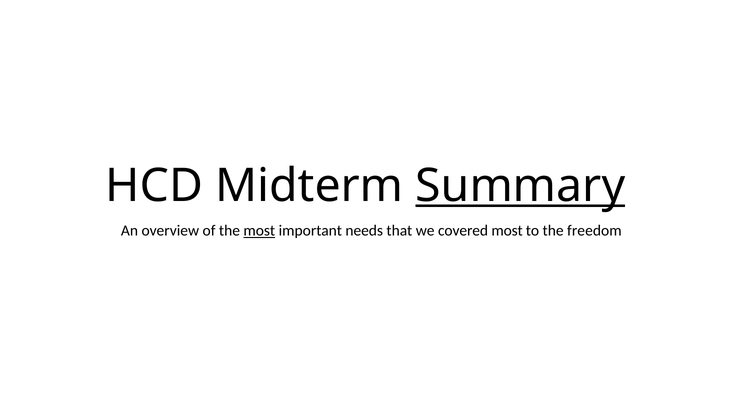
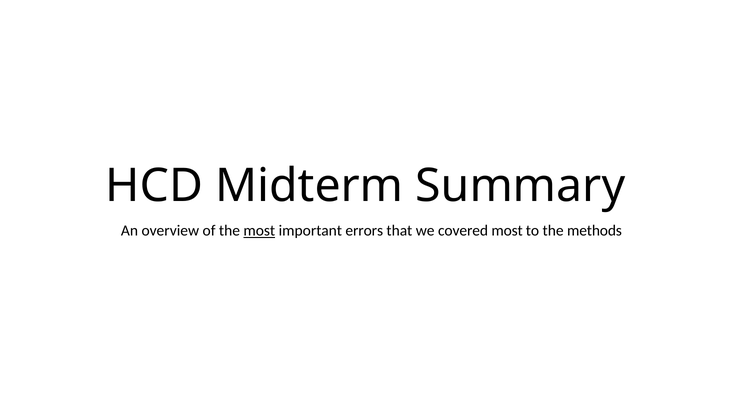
Summary underline: present -> none
needs: needs -> errors
freedom: freedom -> methods
